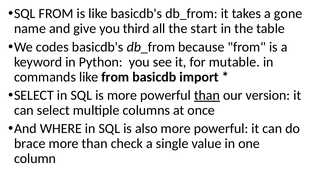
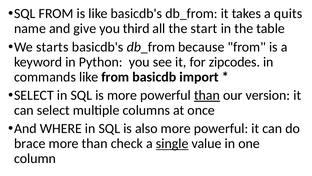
gone: gone -> quits
codes: codes -> starts
mutable: mutable -> zipcodes
single underline: none -> present
